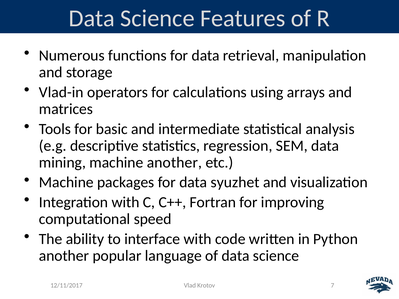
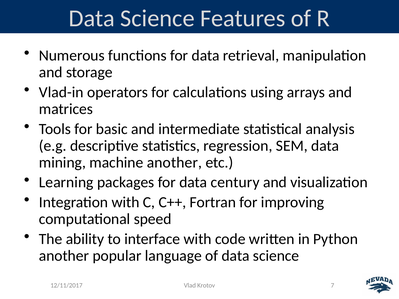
Machine at (66, 183): Machine -> Learning
syuzhet: syuzhet -> century
